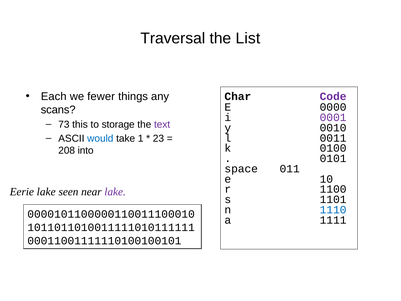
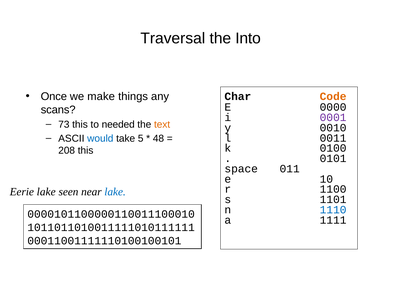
List: List -> Into
Each: Each -> Once
fewer: fewer -> make
Code colour: purple -> orange
storage: storage -> needed
text colour: purple -> orange
1: 1 -> 5
23: 23 -> 48
208 into: into -> this
lake at (115, 192) colour: purple -> blue
